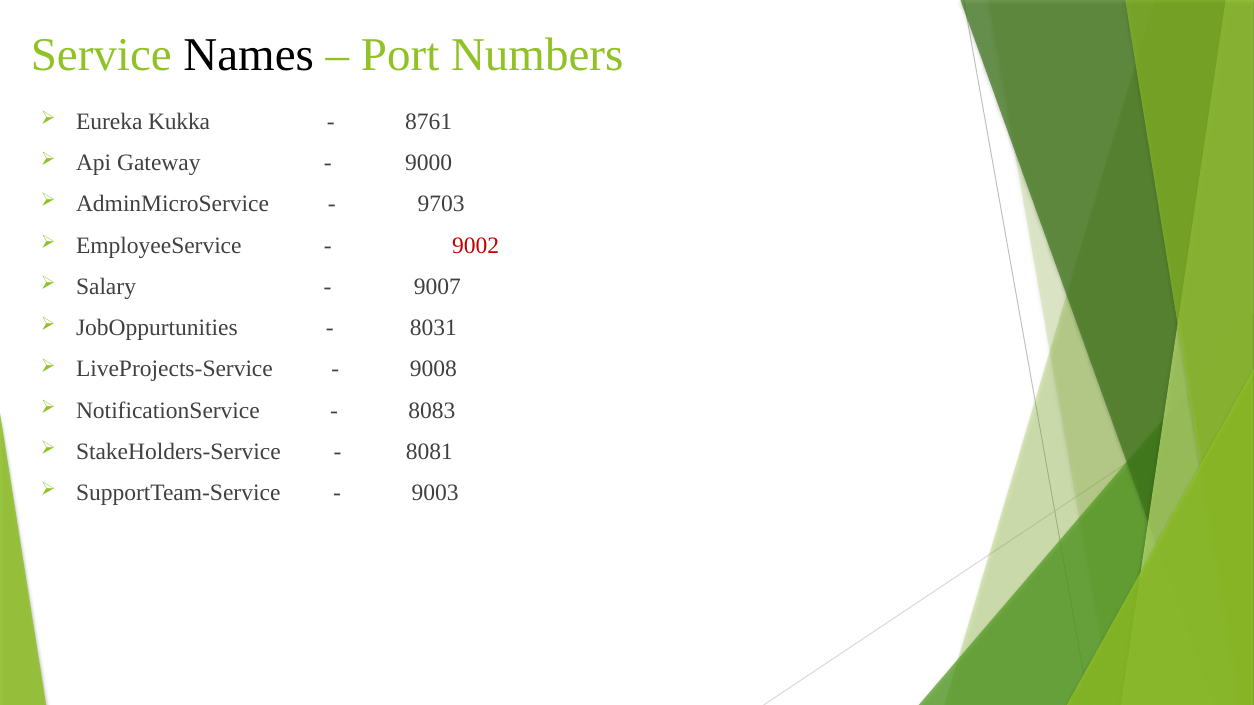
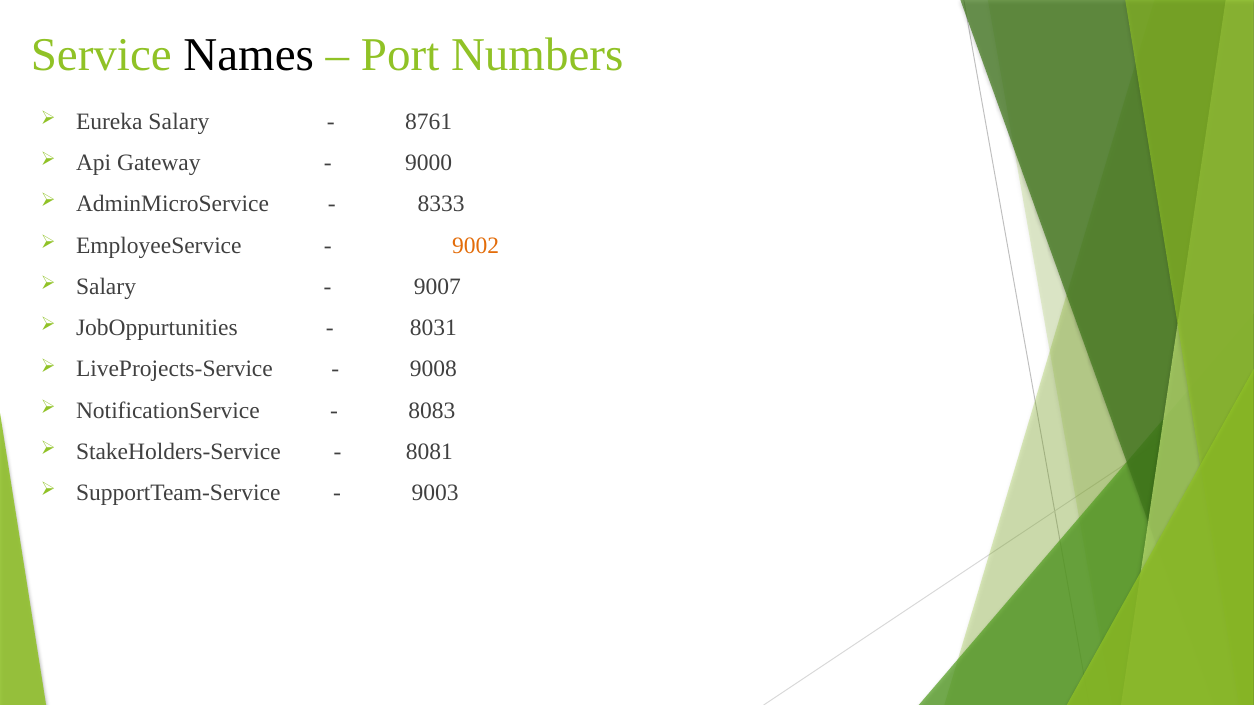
Eureka Kukka: Kukka -> Salary
9703: 9703 -> 8333
9002 colour: red -> orange
